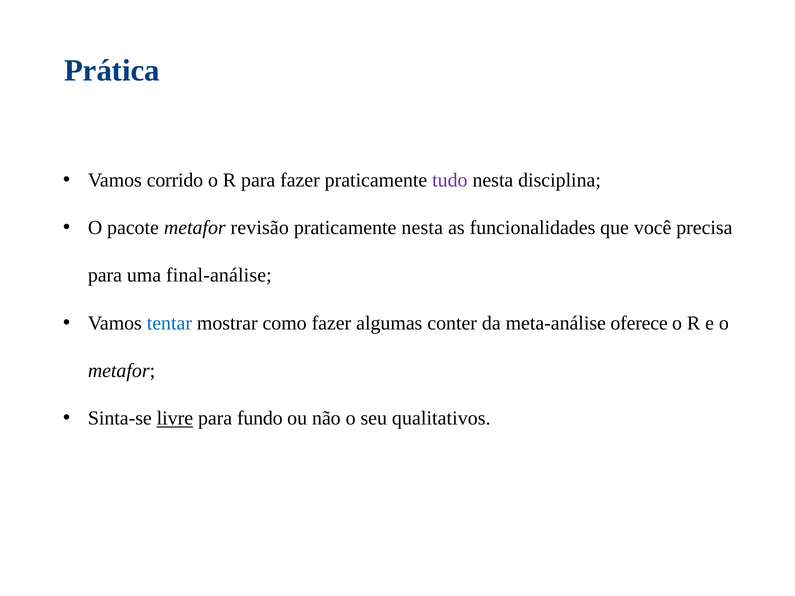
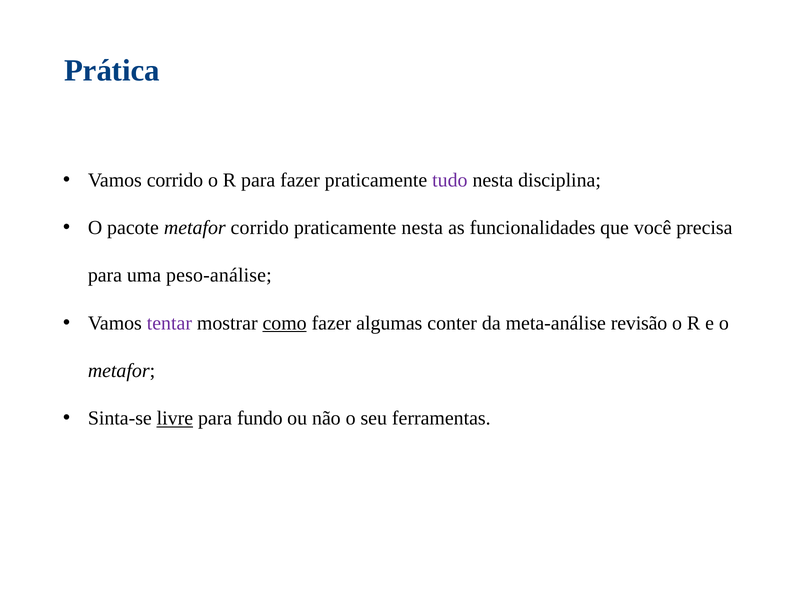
metafor revisão: revisão -> corrido
final-análise: final-análise -> peso-análise
tentar colour: blue -> purple
como underline: none -> present
oferece: oferece -> revisão
qualitativos: qualitativos -> ferramentas
